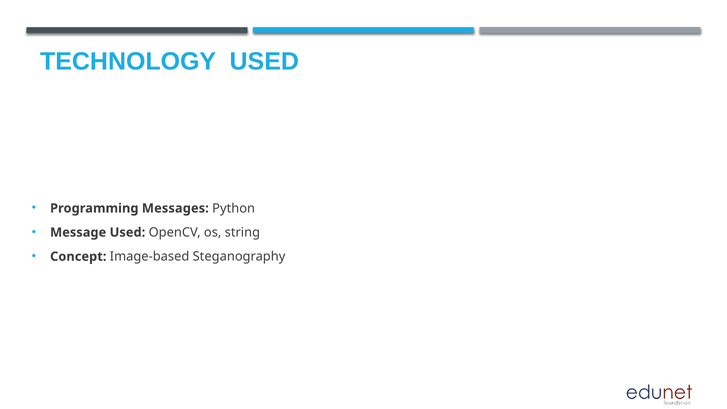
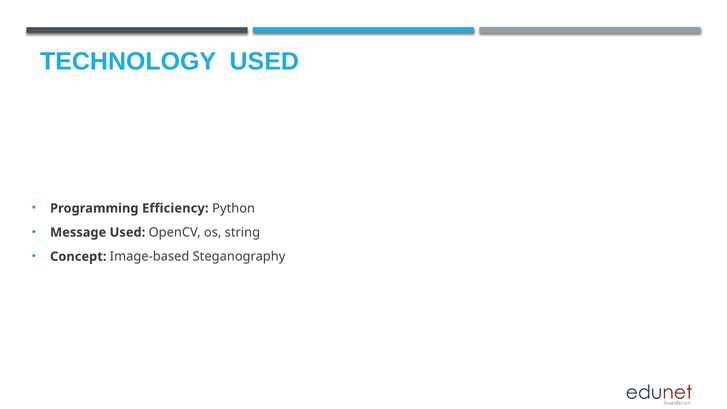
Messages: Messages -> Efficiency
